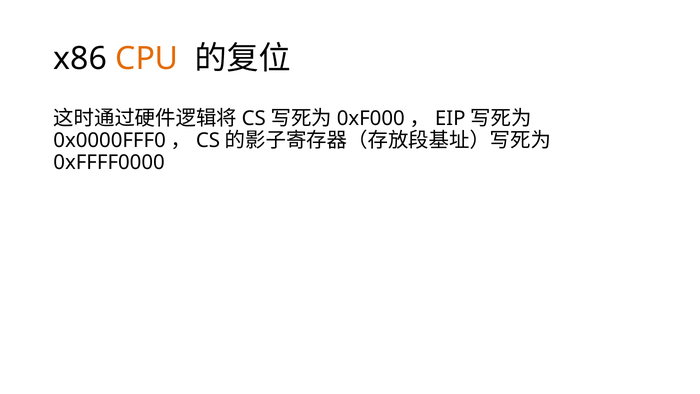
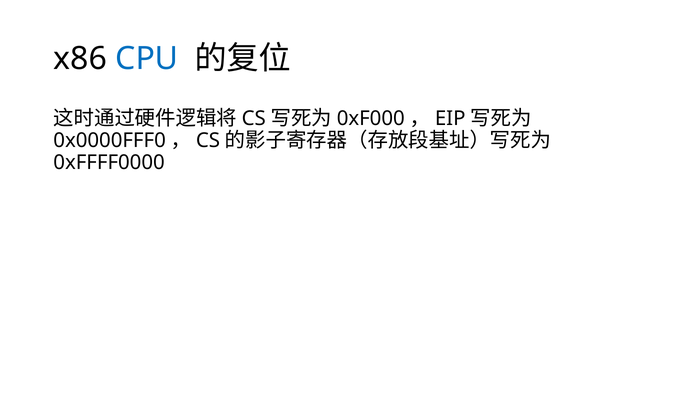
CPU colour: orange -> blue
